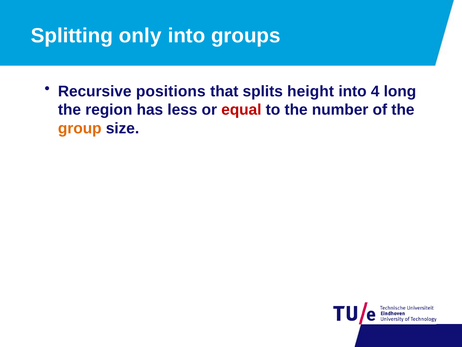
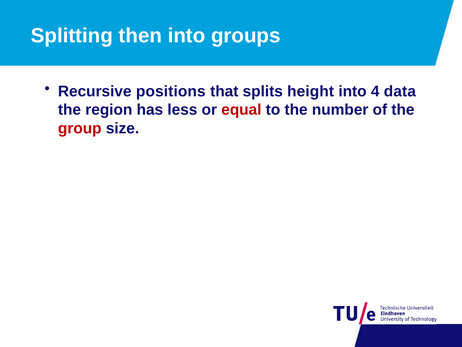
only: only -> then
long: long -> data
group colour: orange -> red
